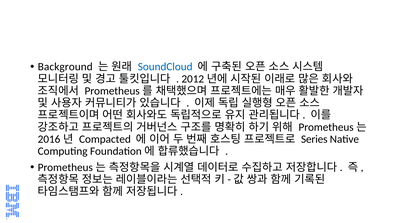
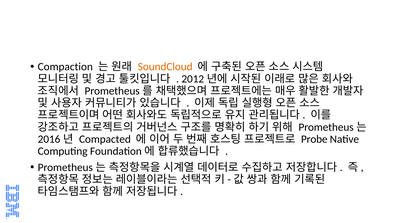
Background: Background -> Compaction
SoundCloud colour: blue -> orange
Series: Series -> Probe
